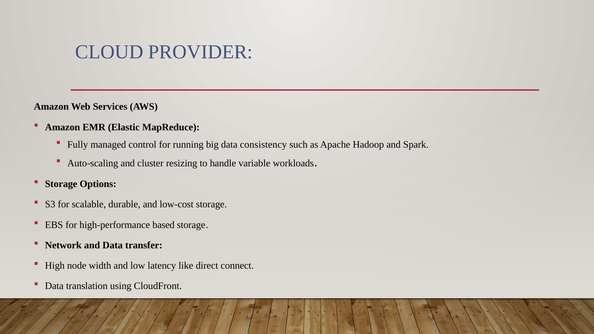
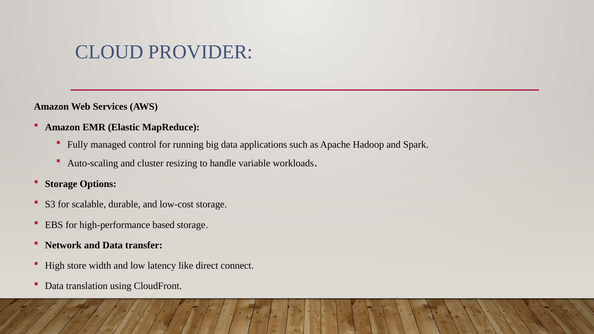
consistency: consistency -> applications
node: node -> store
